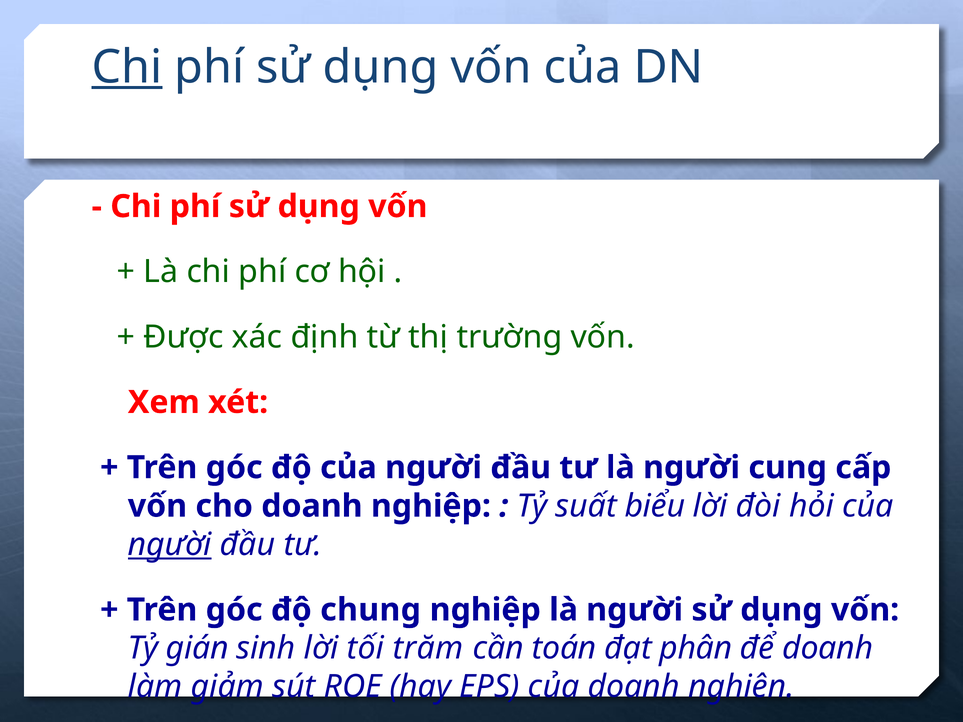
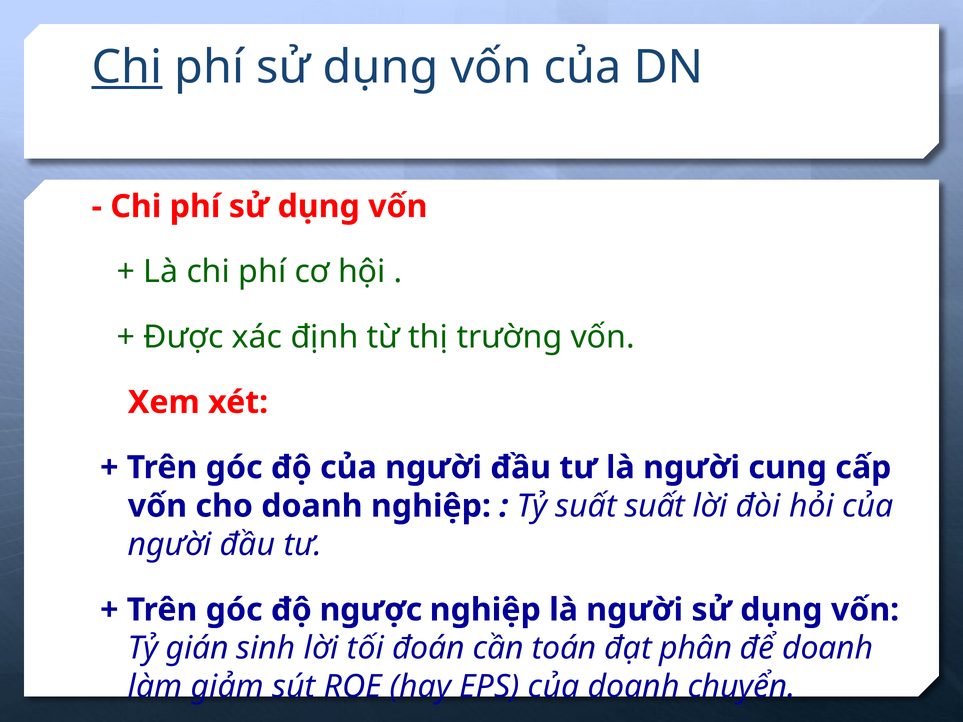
suất biểu: biểu -> suất
người at (170, 545) underline: present -> none
chung: chung -> ngược
trăm: trăm -> đoán
nghiên: nghiên -> chuyển
